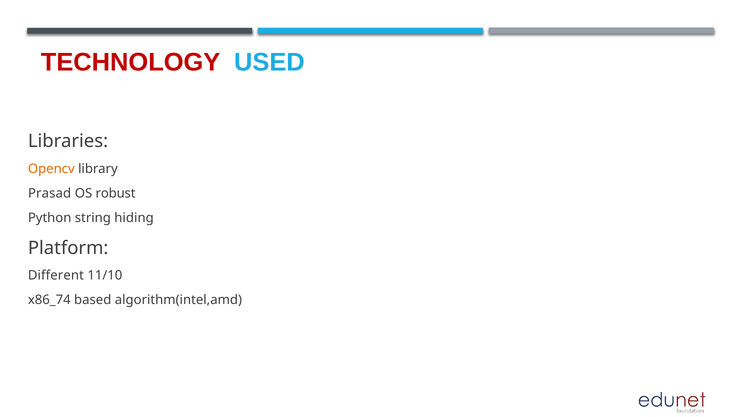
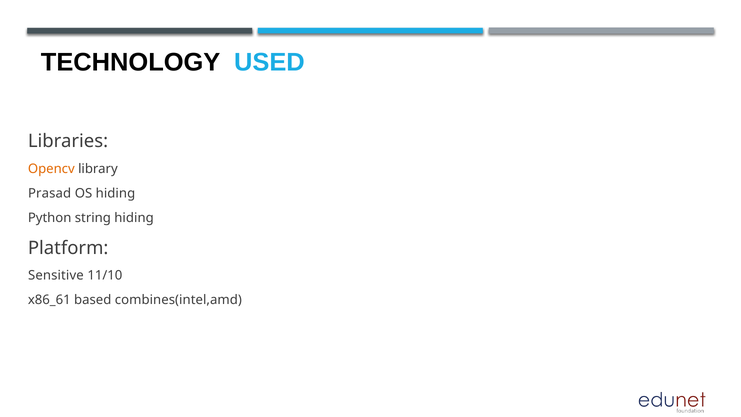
TECHNOLOGY colour: red -> black
OS robust: robust -> hiding
Different: Different -> Sensitive
x86_74: x86_74 -> x86_61
algorithm(intel,amd: algorithm(intel,amd -> combines(intel,amd
